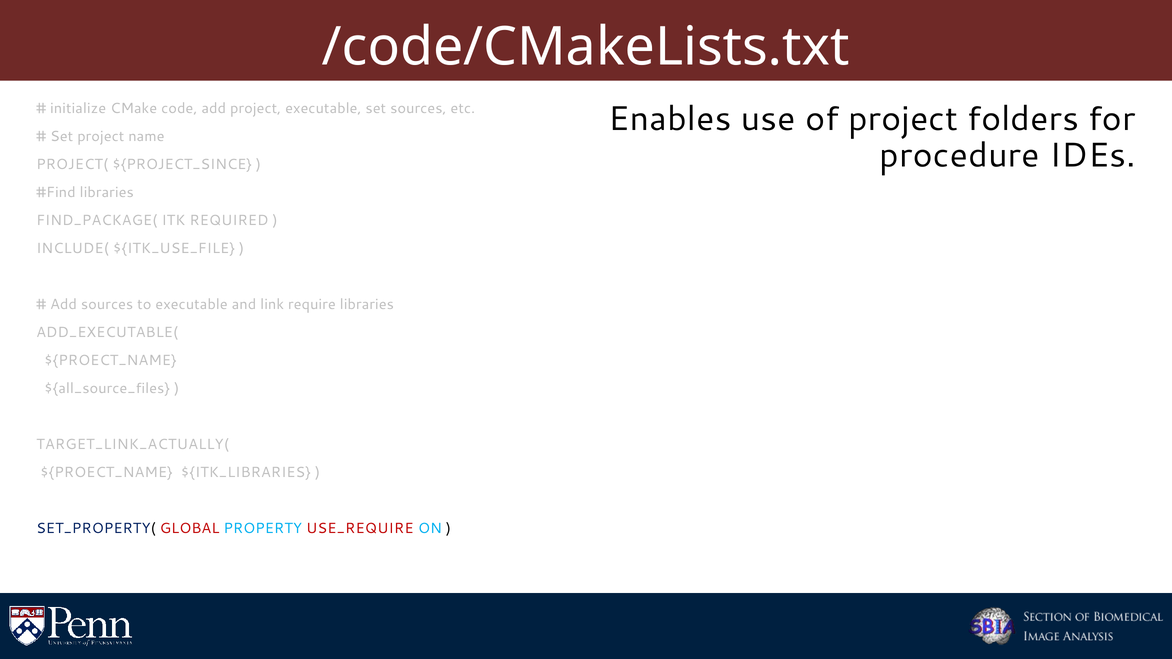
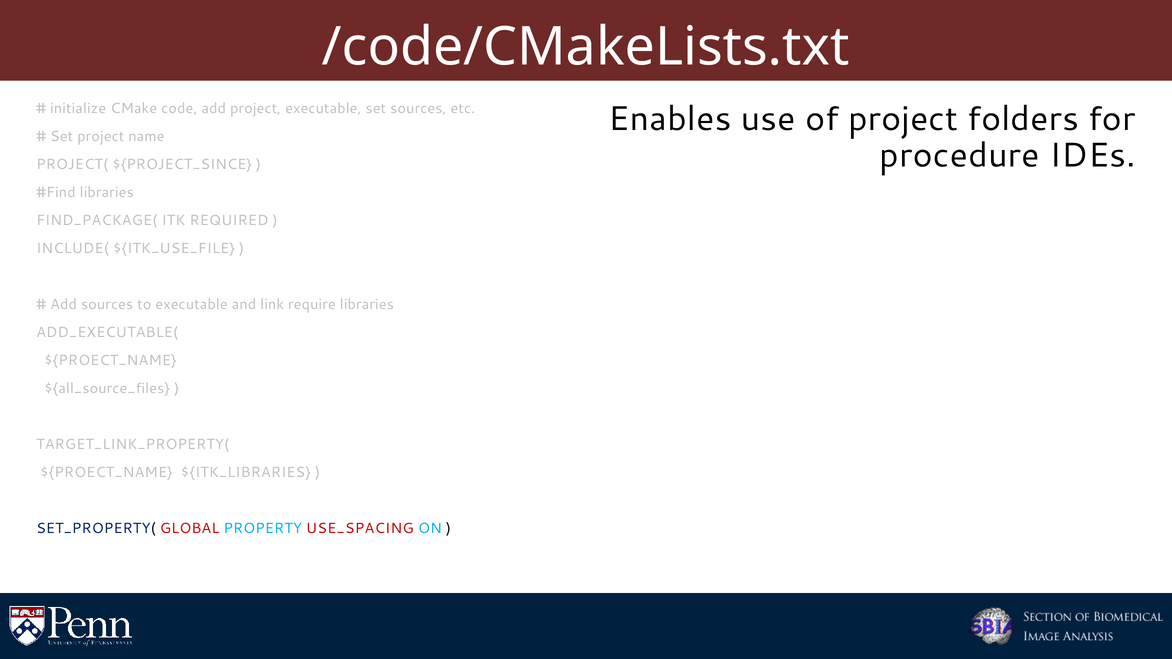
TARGET_LINK_ACTUALLY(: TARGET_LINK_ACTUALLY( -> TARGET_LINK_PROPERTY(
USE_REQUIRE: USE_REQUIRE -> USE_SPACING
